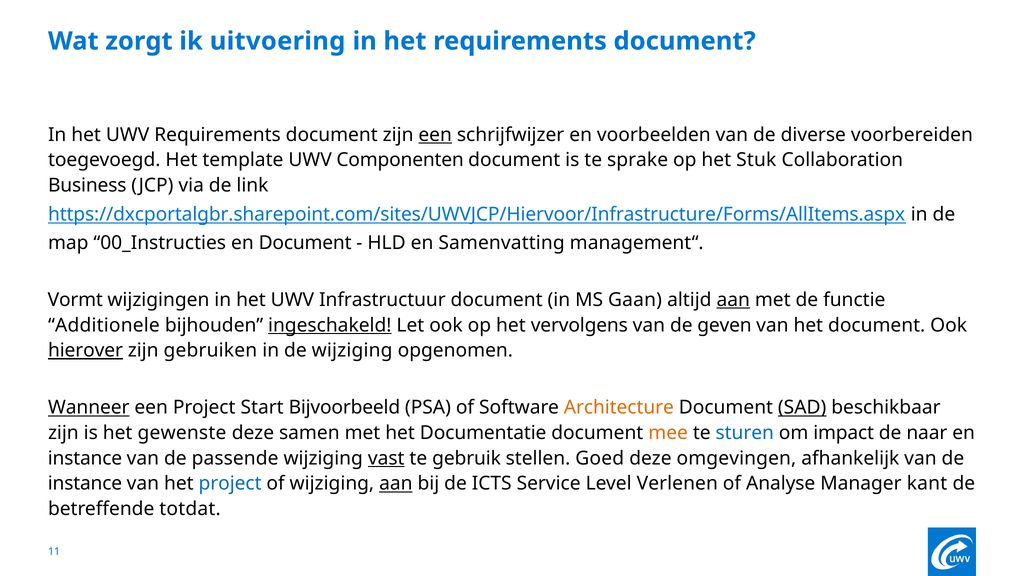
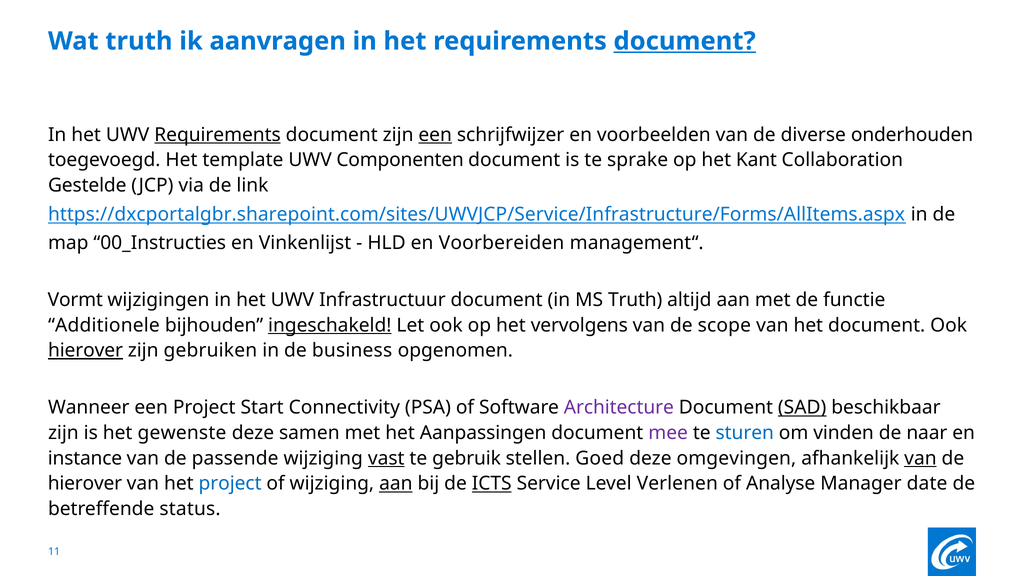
Wat zorgt: zorgt -> truth
uitvoering: uitvoering -> aanvragen
document at (685, 41) underline: none -> present
Requirements at (218, 135) underline: none -> present
voorbereiden: voorbereiden -> onderhouden
Stuk: Stuk -> Kant
Business: Business -> Gestelde
https://dxcportalgbr.sharepoint.com/sites/UWVJCP/Hiervoor/Infrastructure/Forms/AllItems.aspx: https://dxcportalgbr.sharepoint.com/sites/UWVJCP/Hiervoor/Infrastructure/Forms/AllItems.aspx -> https://dxcportalgbr.sharepoint.com/sites/UWVJCP/Service/Infrastructure/Forms/AllItems.aspx
en Document: Document -> Vinkenlijst
Samenvatting: Samenvatting -> Voorbereiden
MS Gaan: Gaan -> Truth
aan at (733, 300) underline: present -> none
geven: geven -> scope
de wijziging: wijziging -> business
Wanneer underline: present -> none
Bijvoorbeeld: Bijvoorbeeld -> Connectivity
Architecture colour: orange -> purple
Documentatie: Documentatie -> Aanpassingen
mee colour: orange -> purple
impact: impact -> vinden
van at (920, 458) underline: none -> present
instance at (85, 484): instance -> hierover
ICTS underline: none -> present
kant: kant -> date
totdat: totdat -> status
